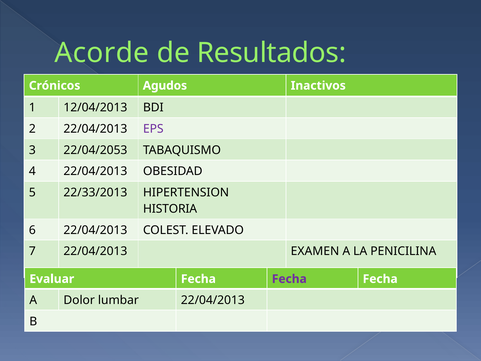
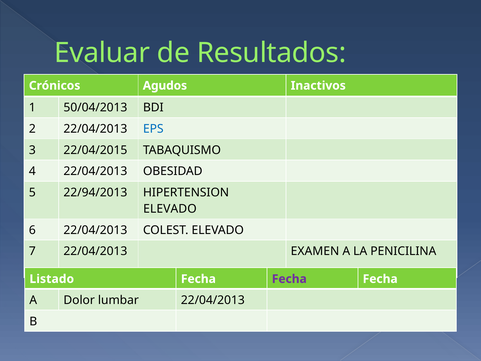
Acorde: Acorde -> Evaluar
12/04/2013: 12/04/2013 -> 50/04/2013
EPS colour: purple -> blue
22/04/2053: 22/04/2053 -> 22/04/2015
22/33/2013: 22/33/2013 -> 22/94/2013
HISTORIA at (170, 209): HISTORIA -> ELEVADO
Evaluar: Evaluar -> Listado
